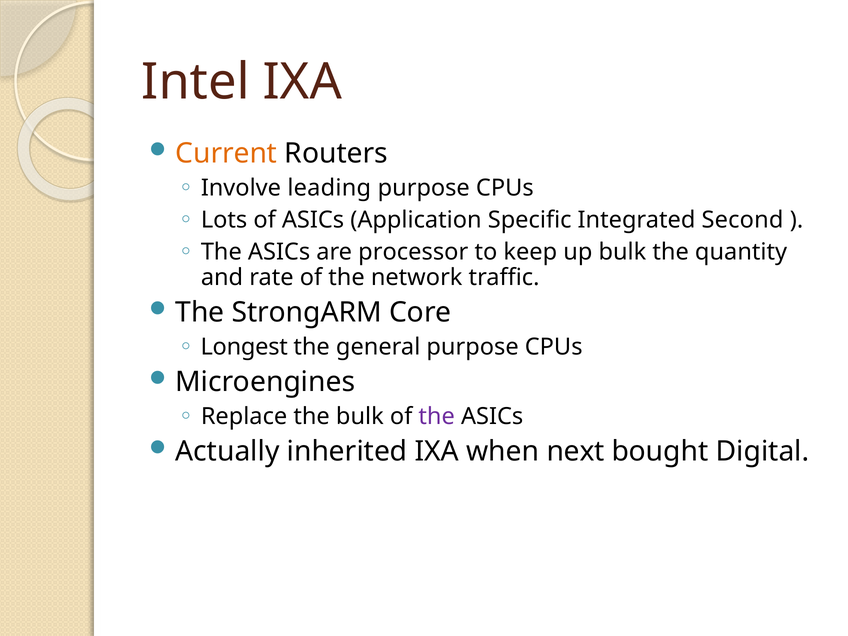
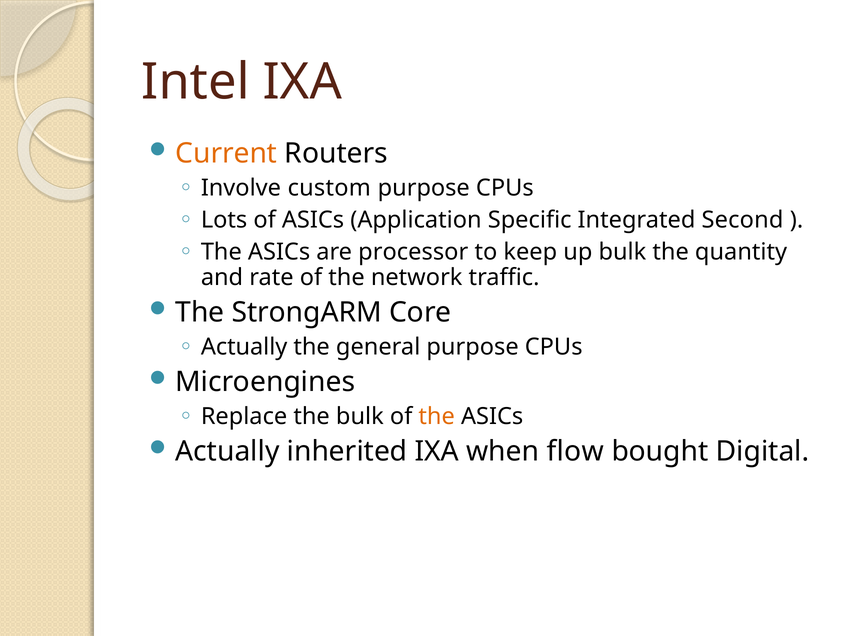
leading: leading -> custom
Longest at (244, 347): Longest -> Actually
the at (437, 416) colour: purple -> orange
next: next -> flow
